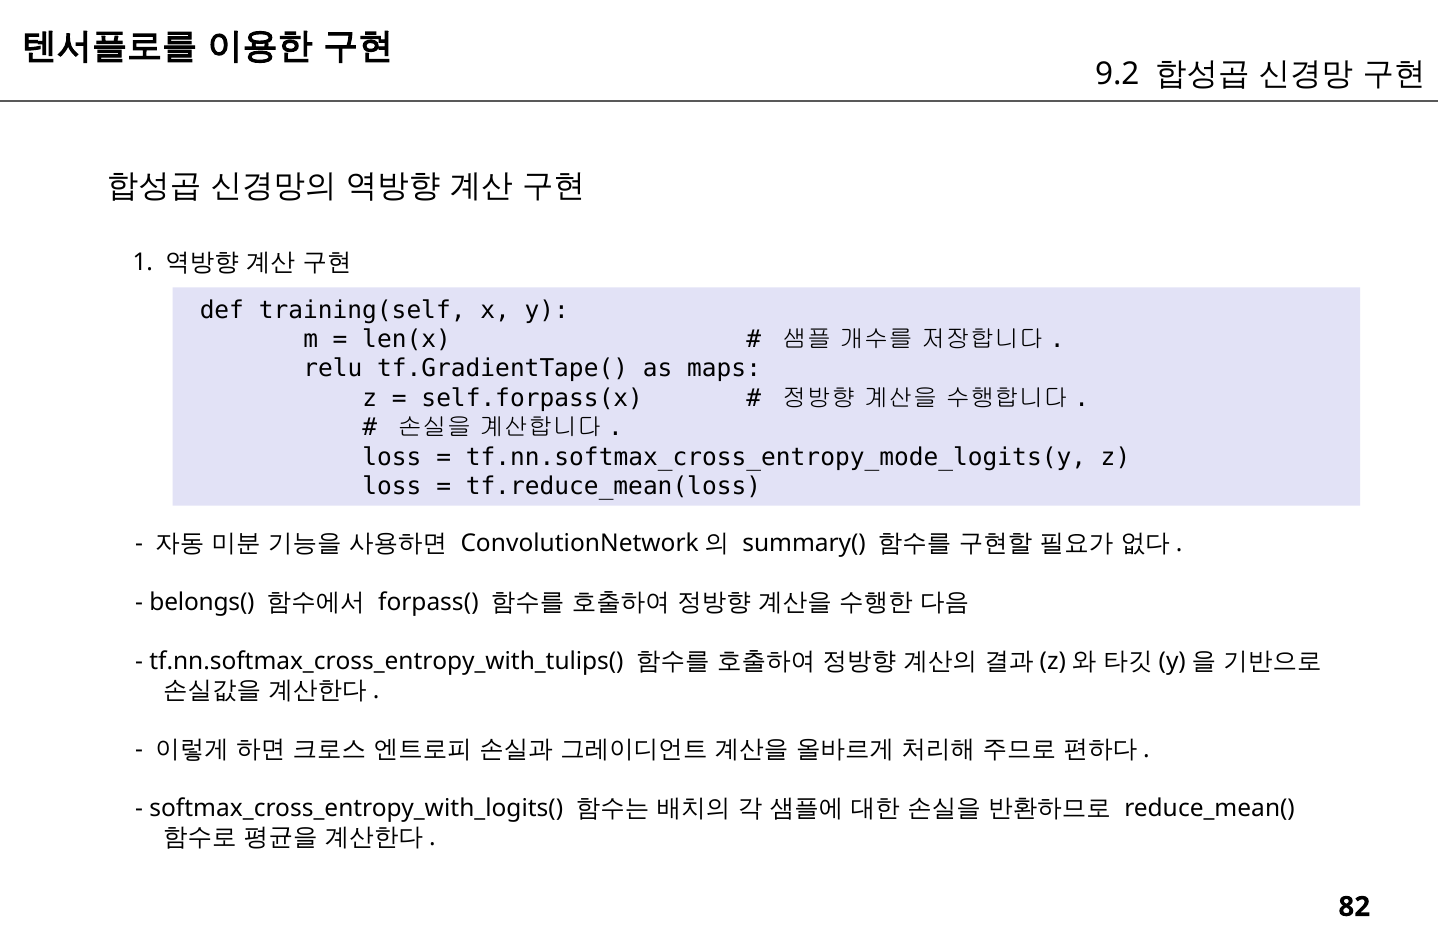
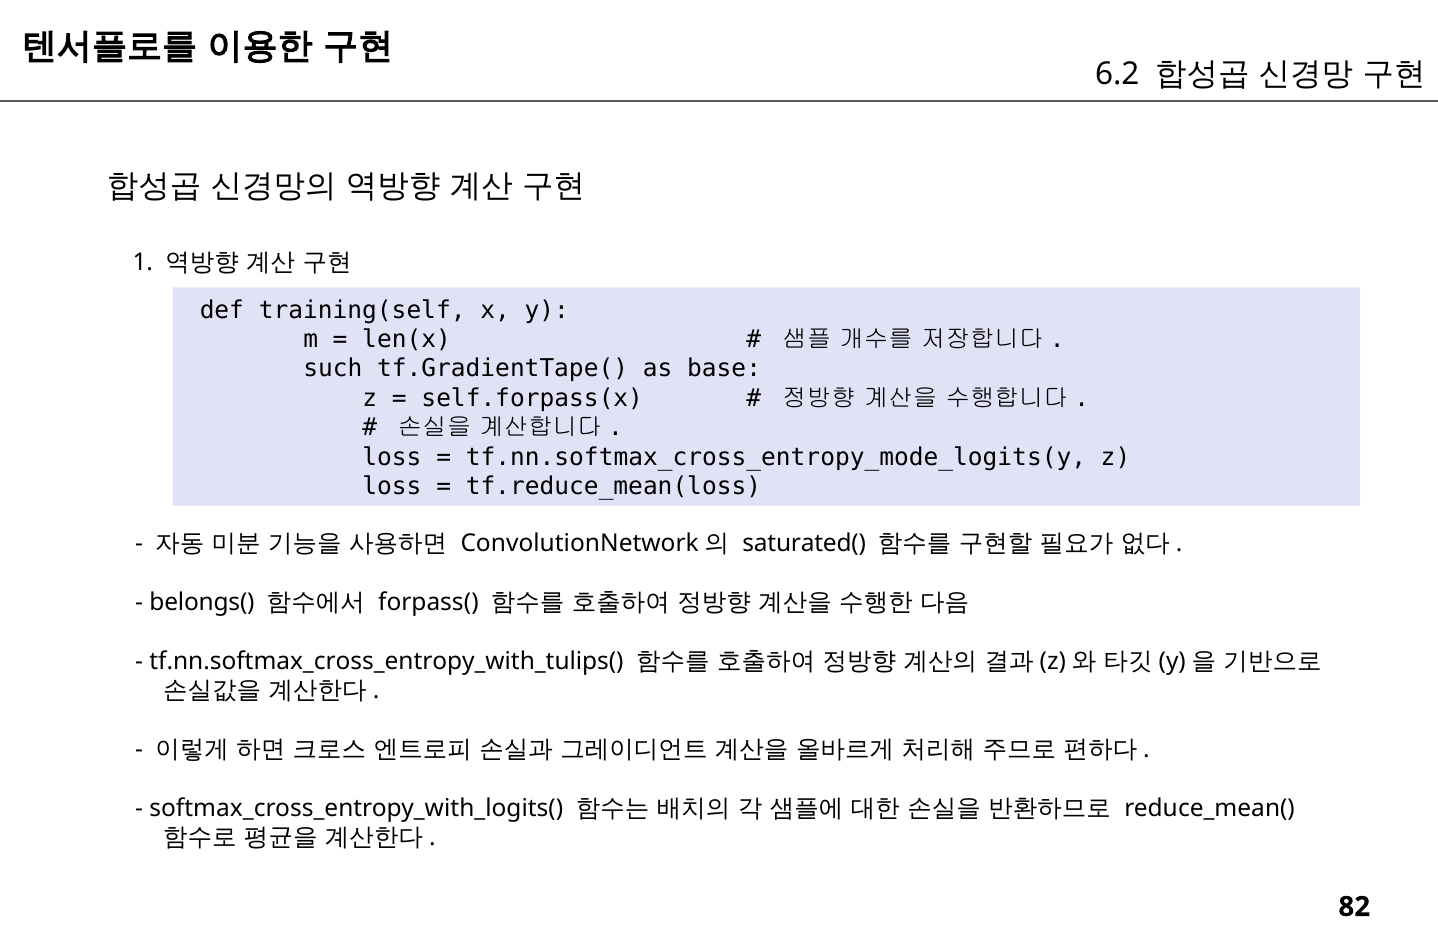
9.2: 9.2 -> 6.2
relu: relu -> such
maps: maps -> base
summary(: summary( -> saturated(
